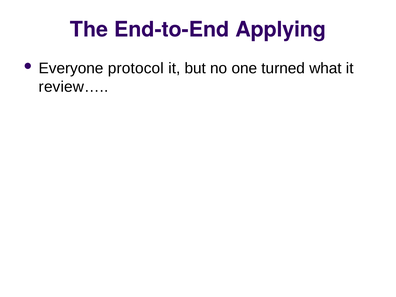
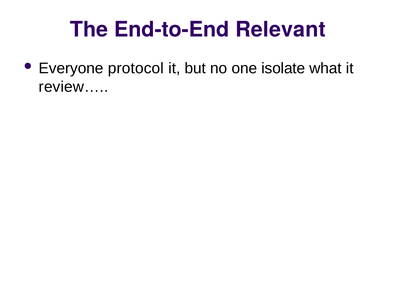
Applying: Applying -> Relevant
turned: turned -> isolate
